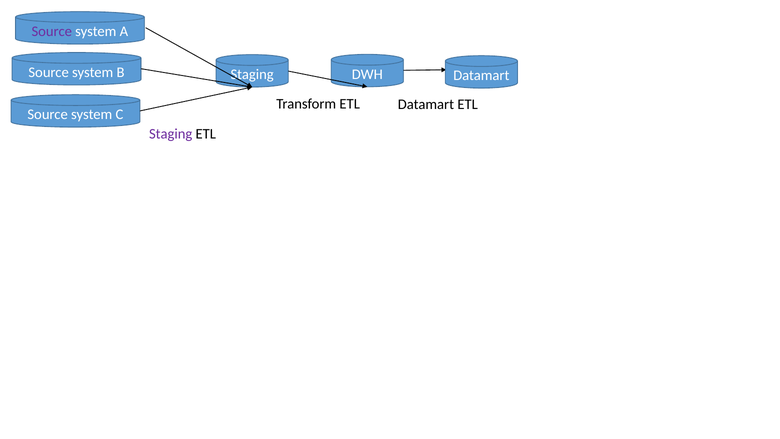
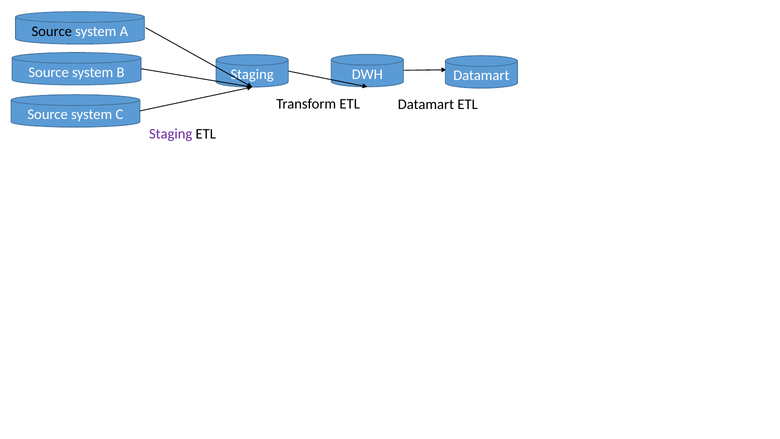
Source at (52, 32) colour: purple -> black
